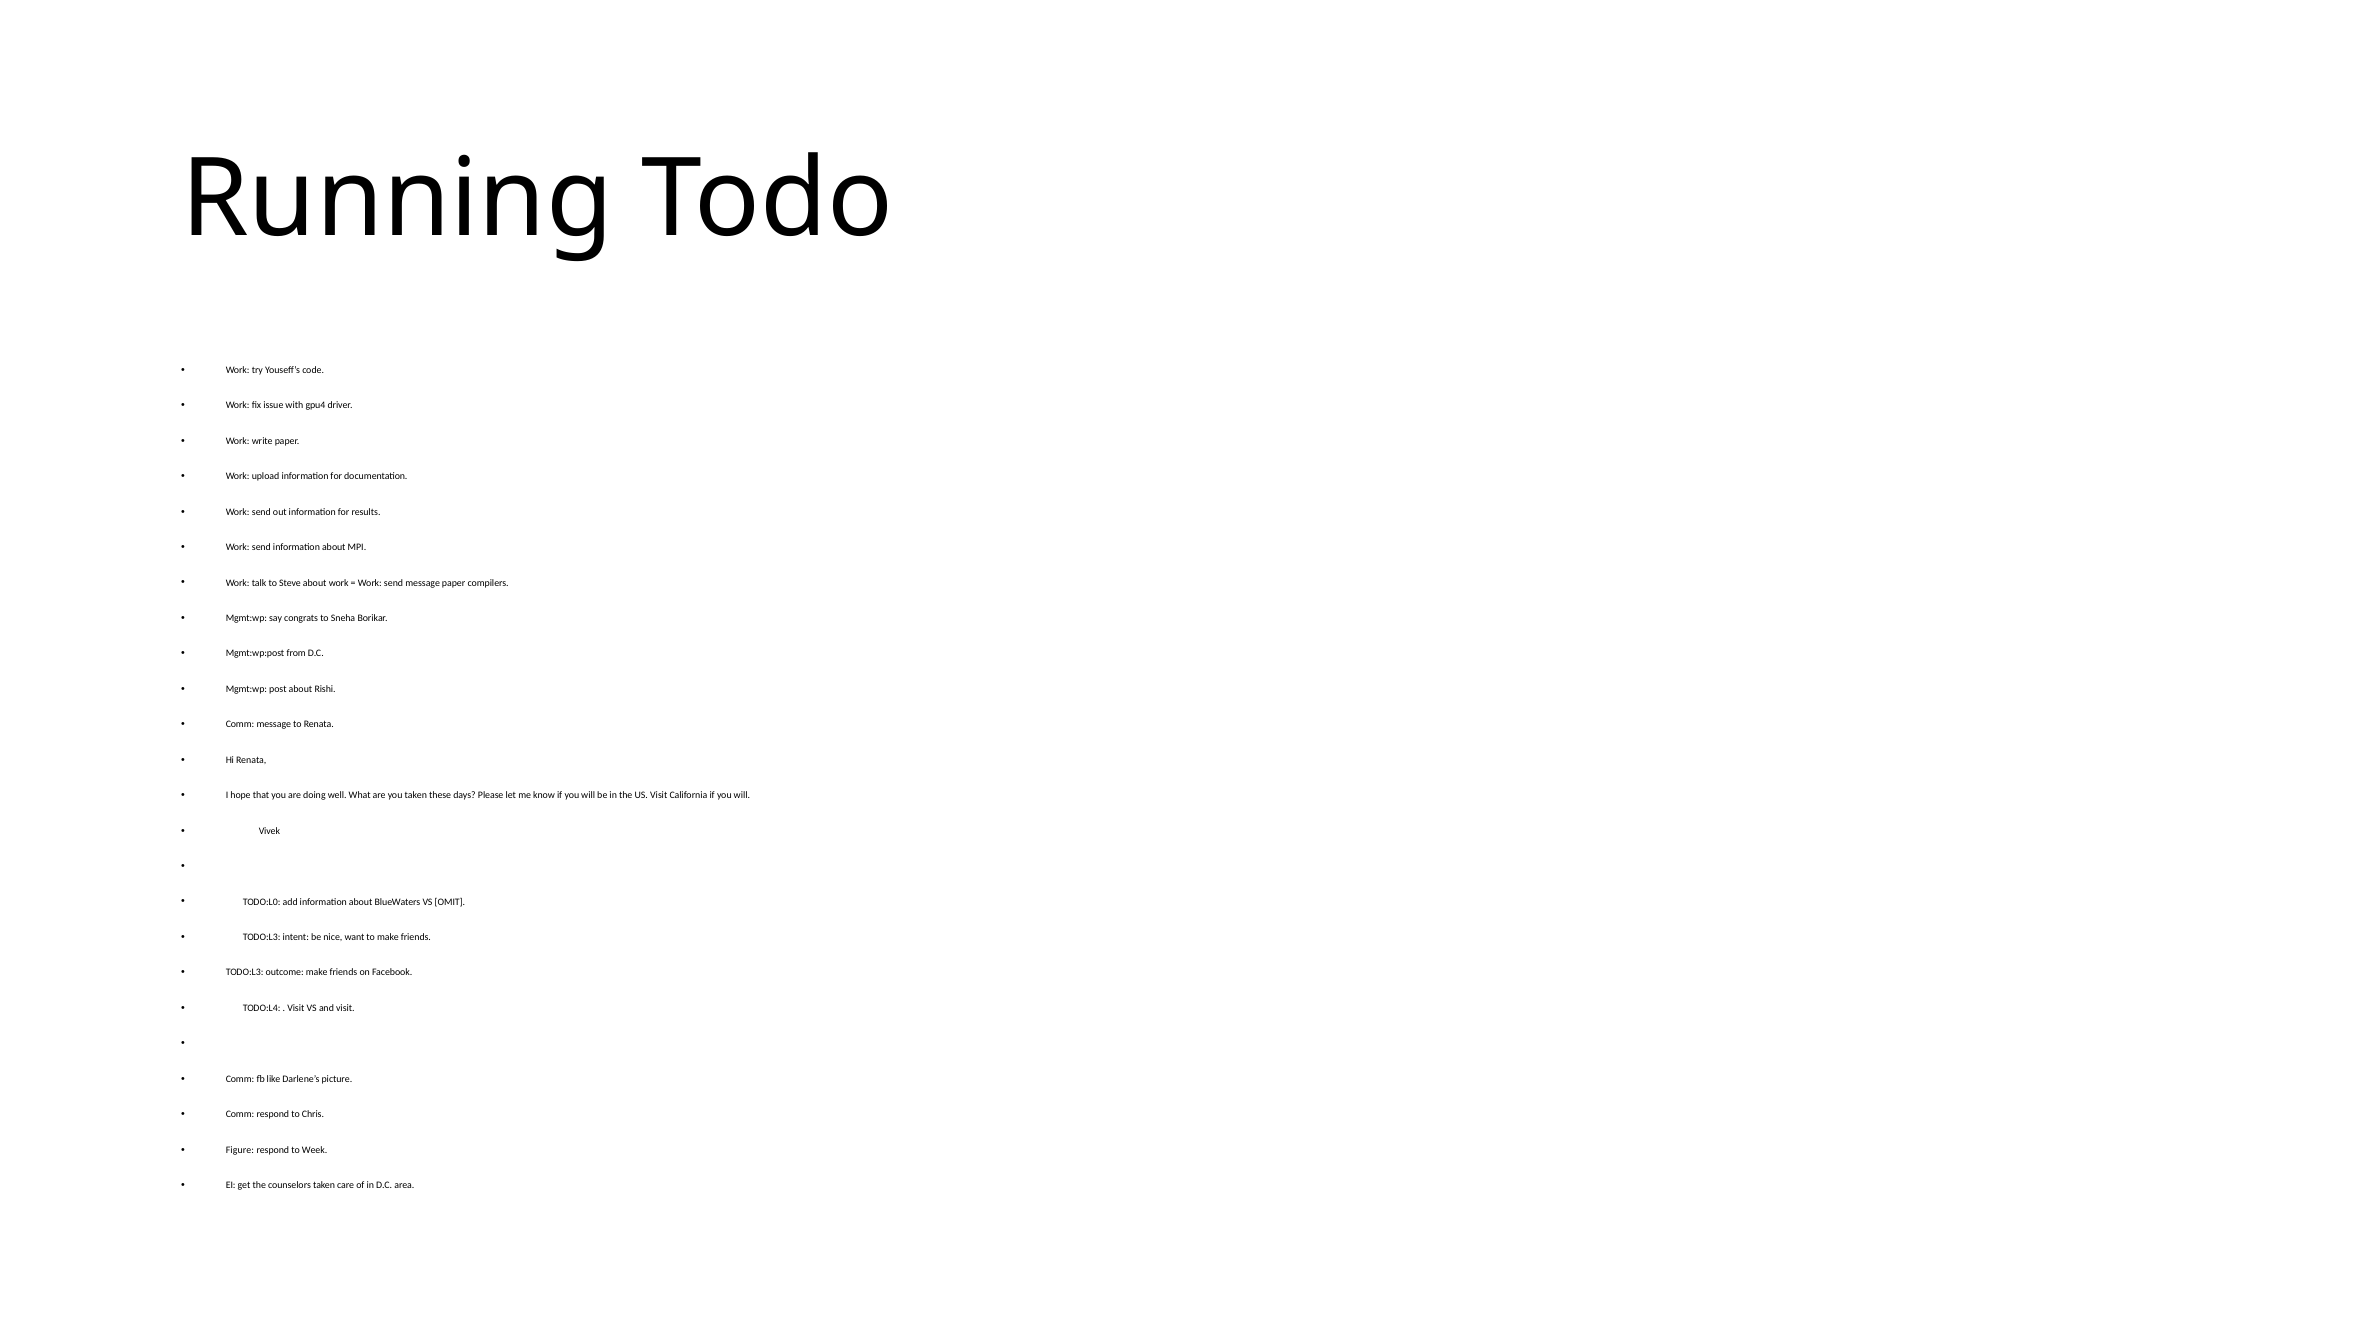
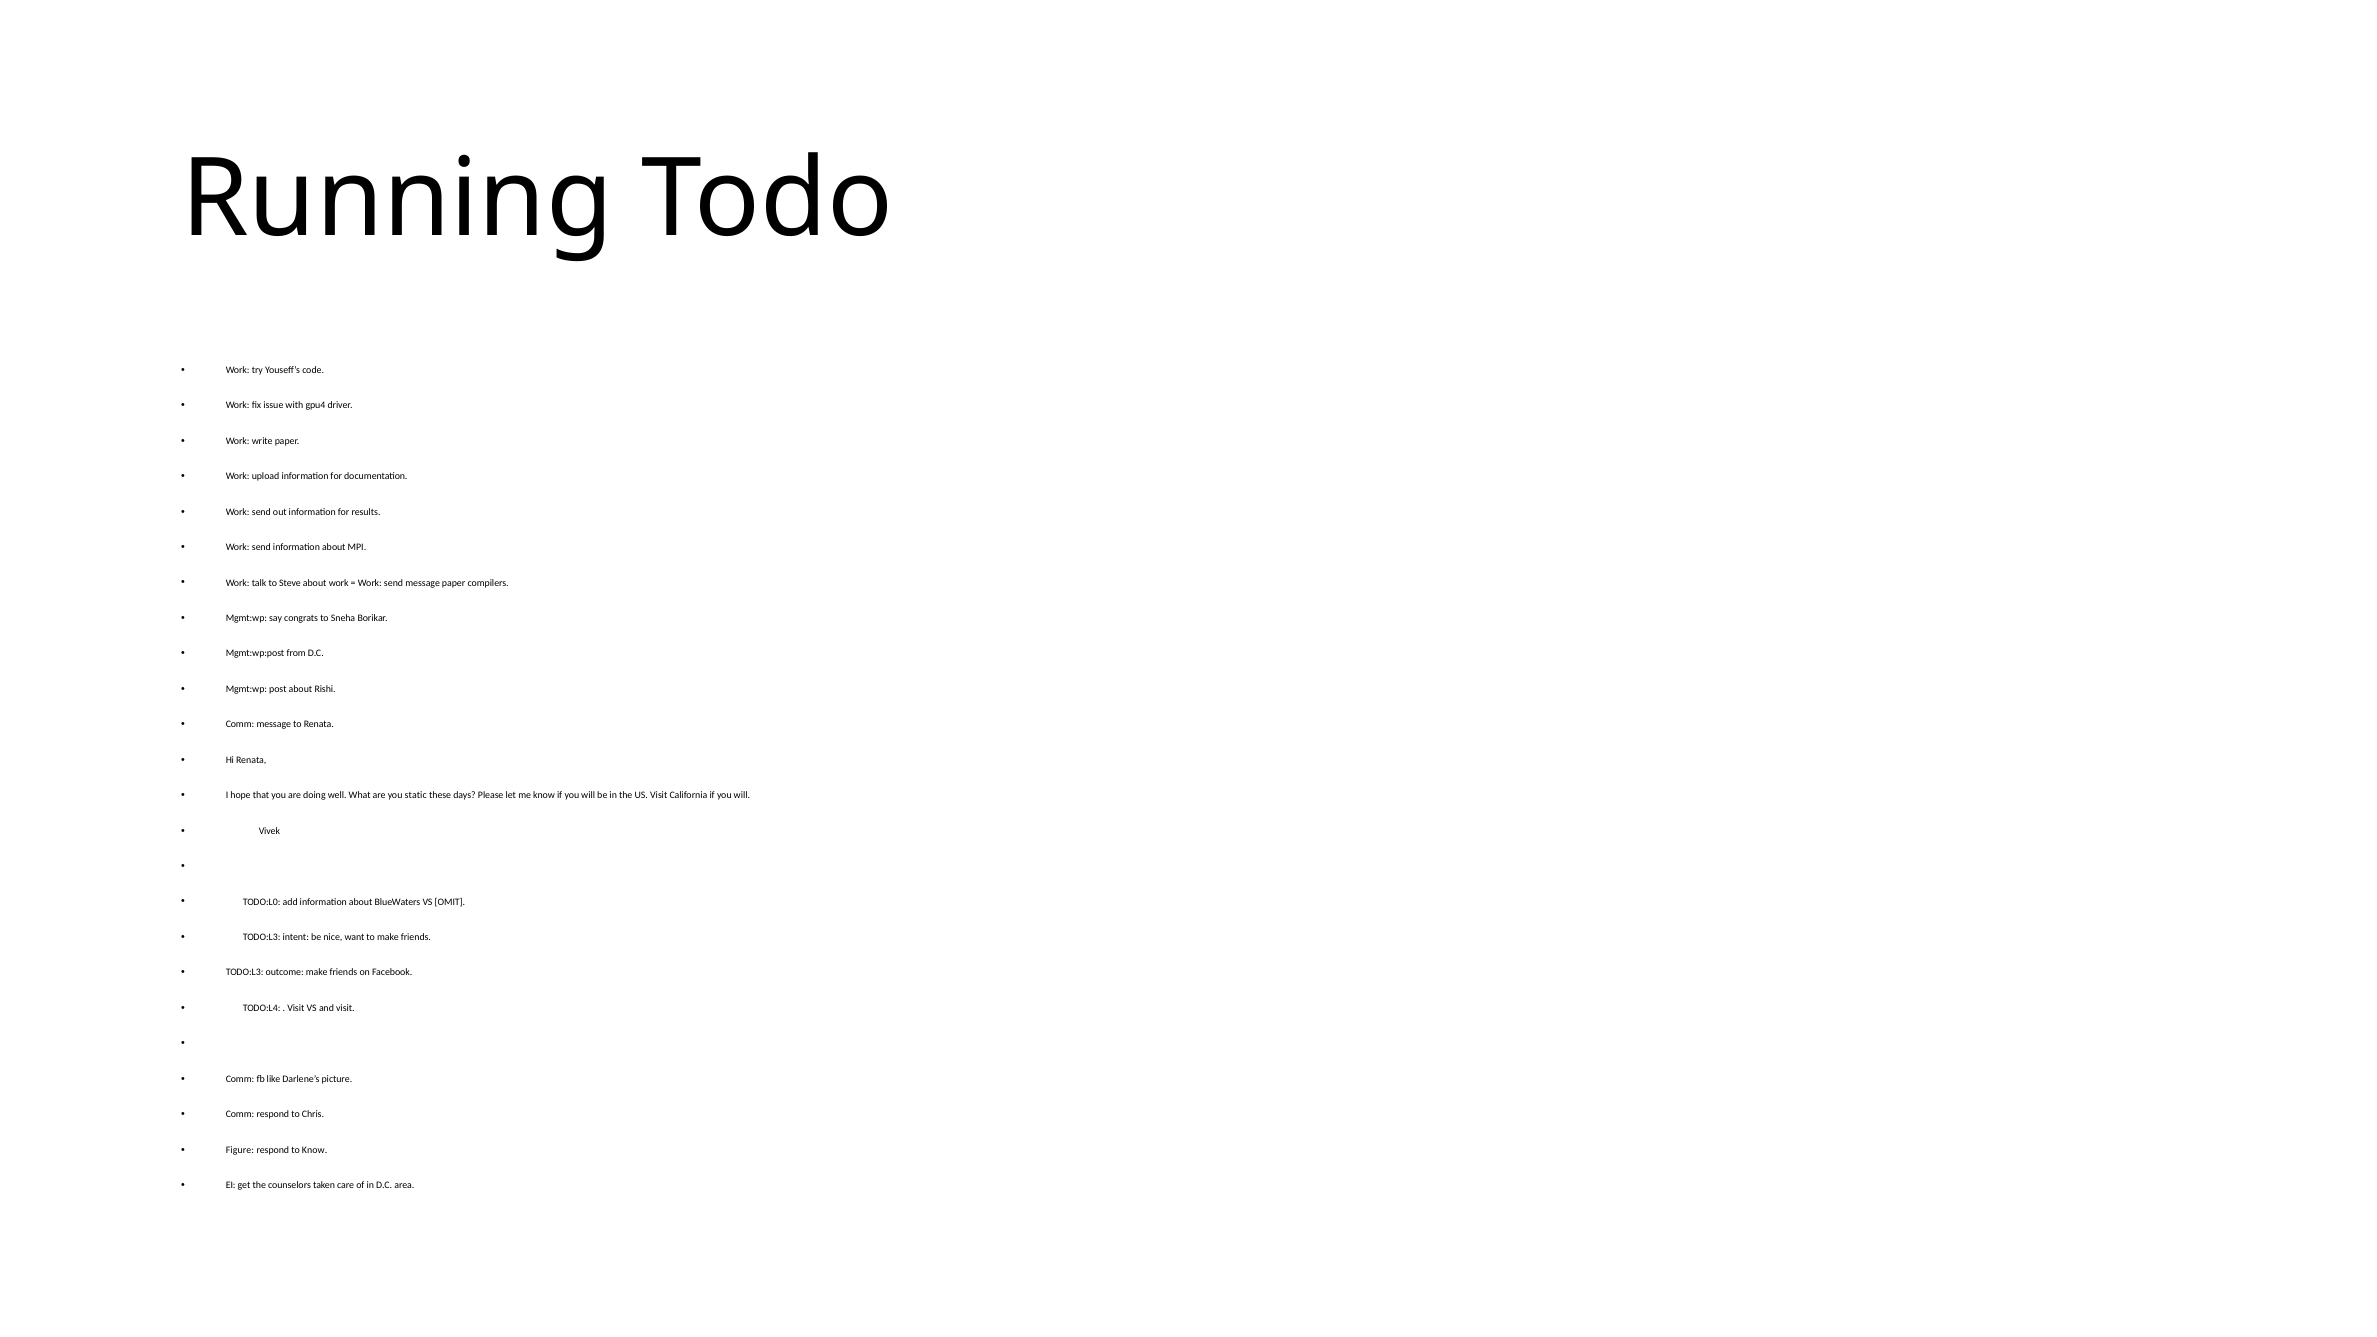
you taken: taken -> static
to Week: Week -> Know
